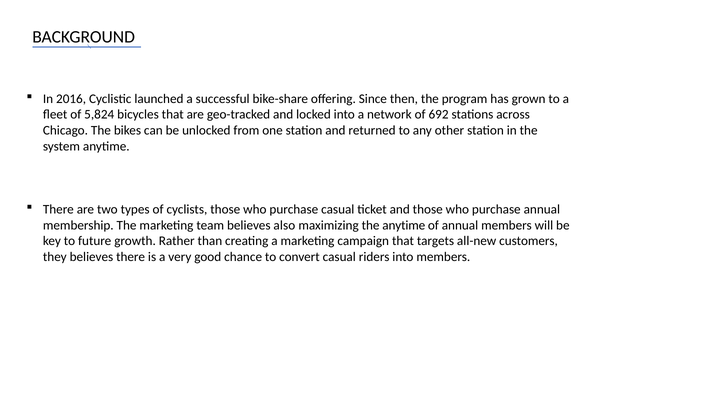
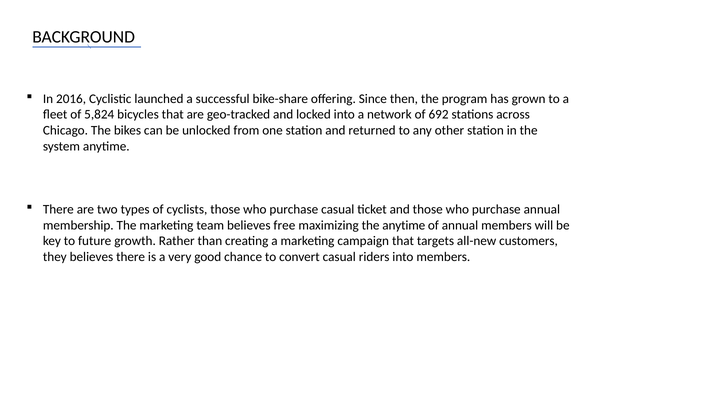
also: also -> free
